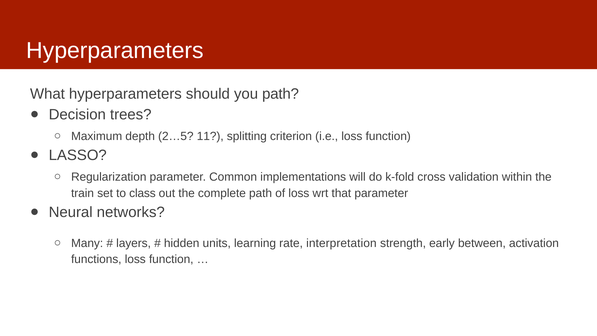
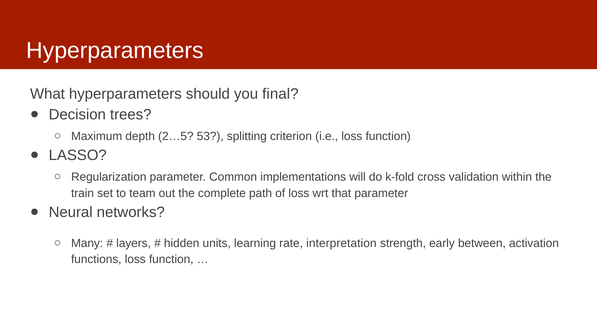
you path: path -> final
11: 11 -> 53
class: class -> team
